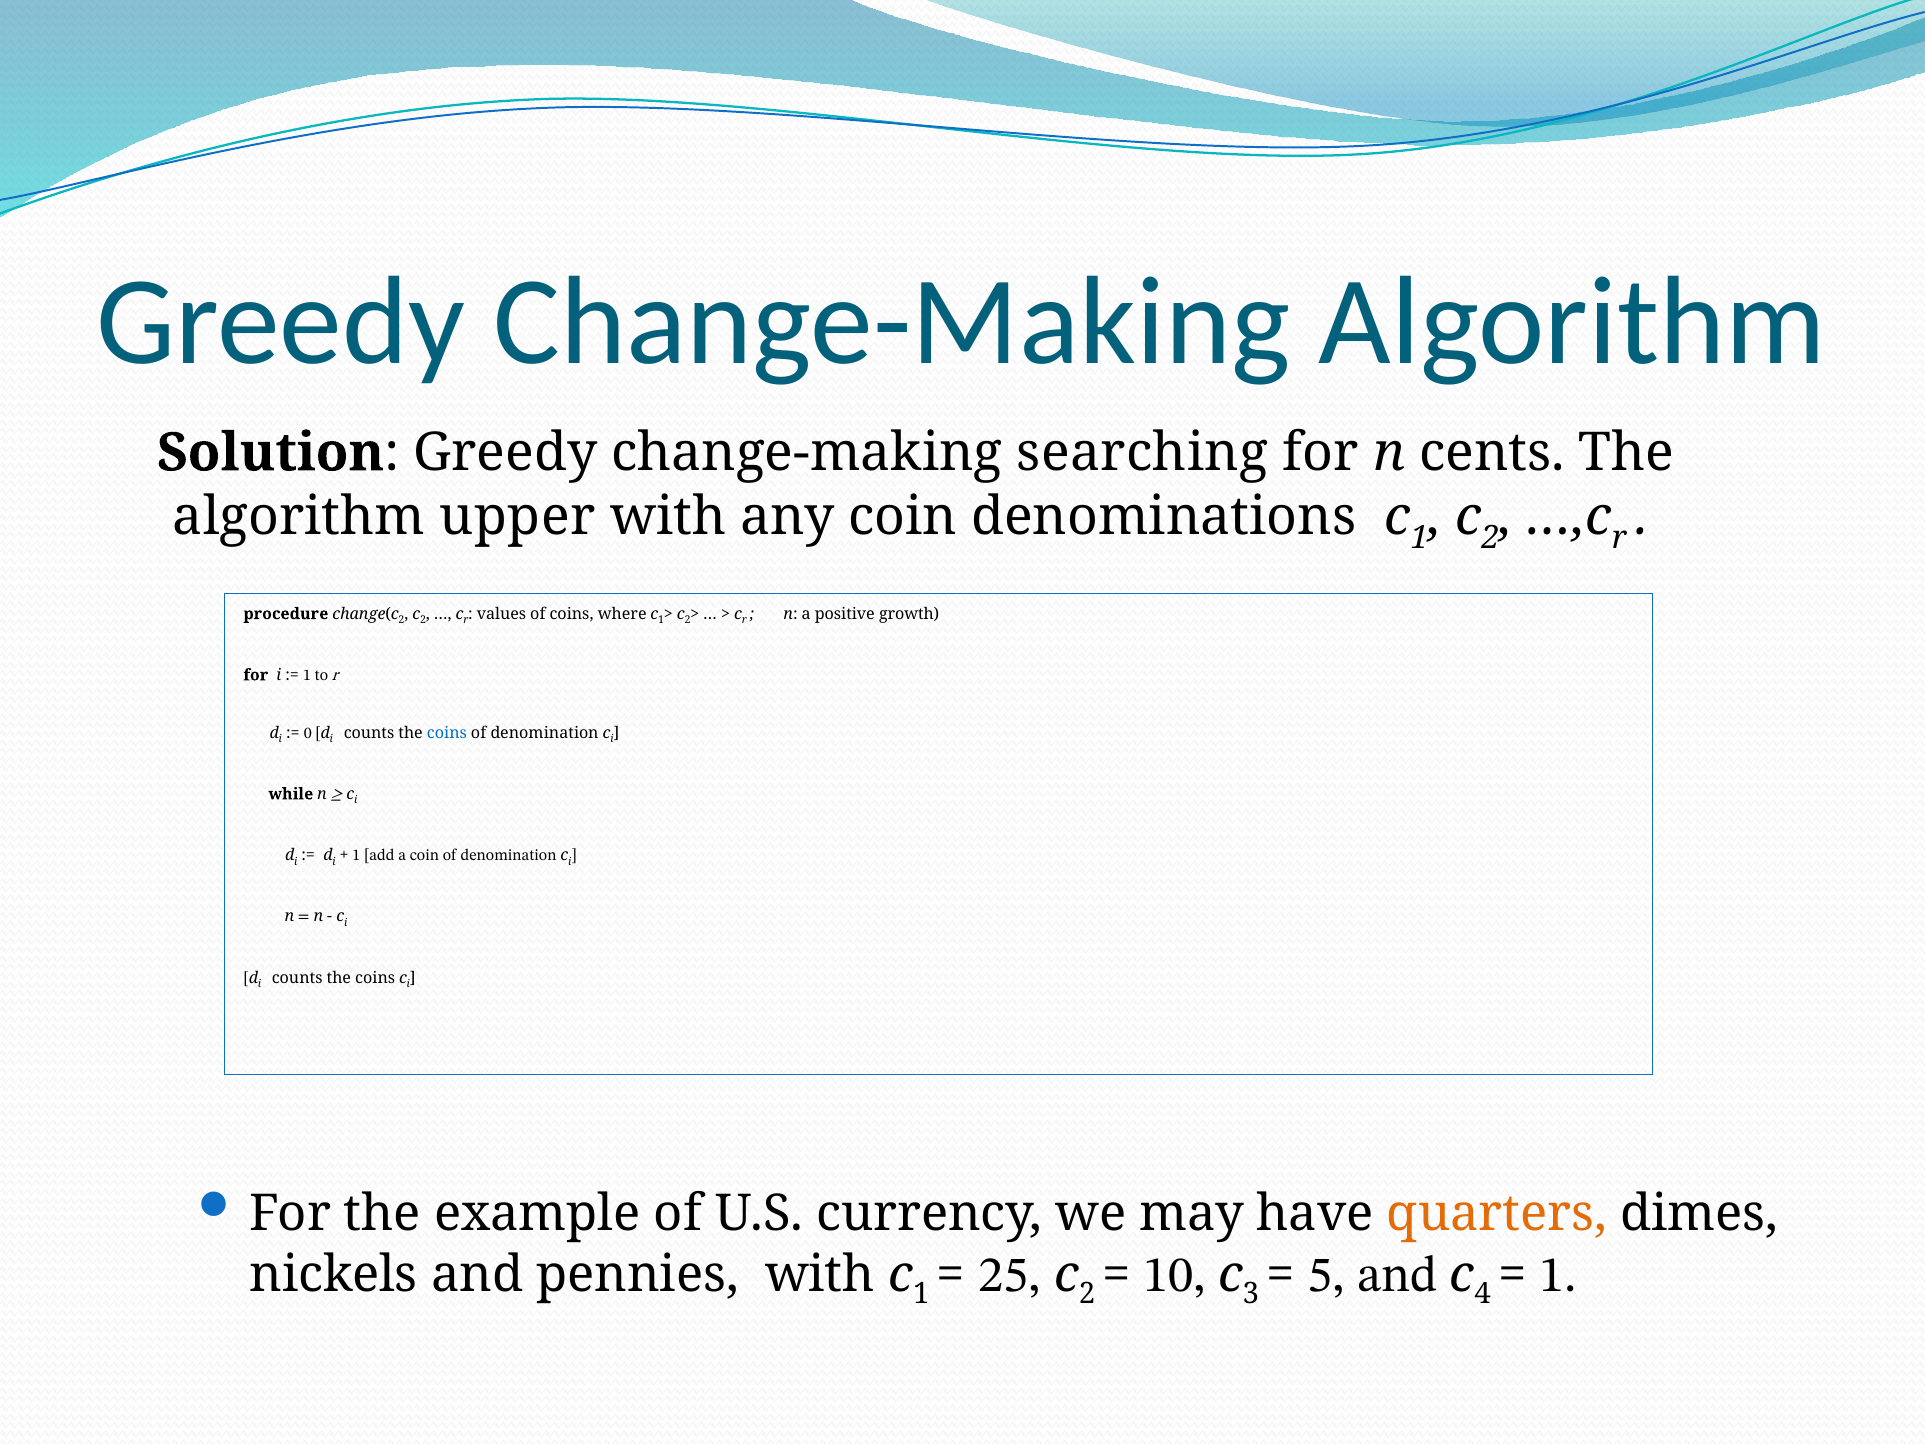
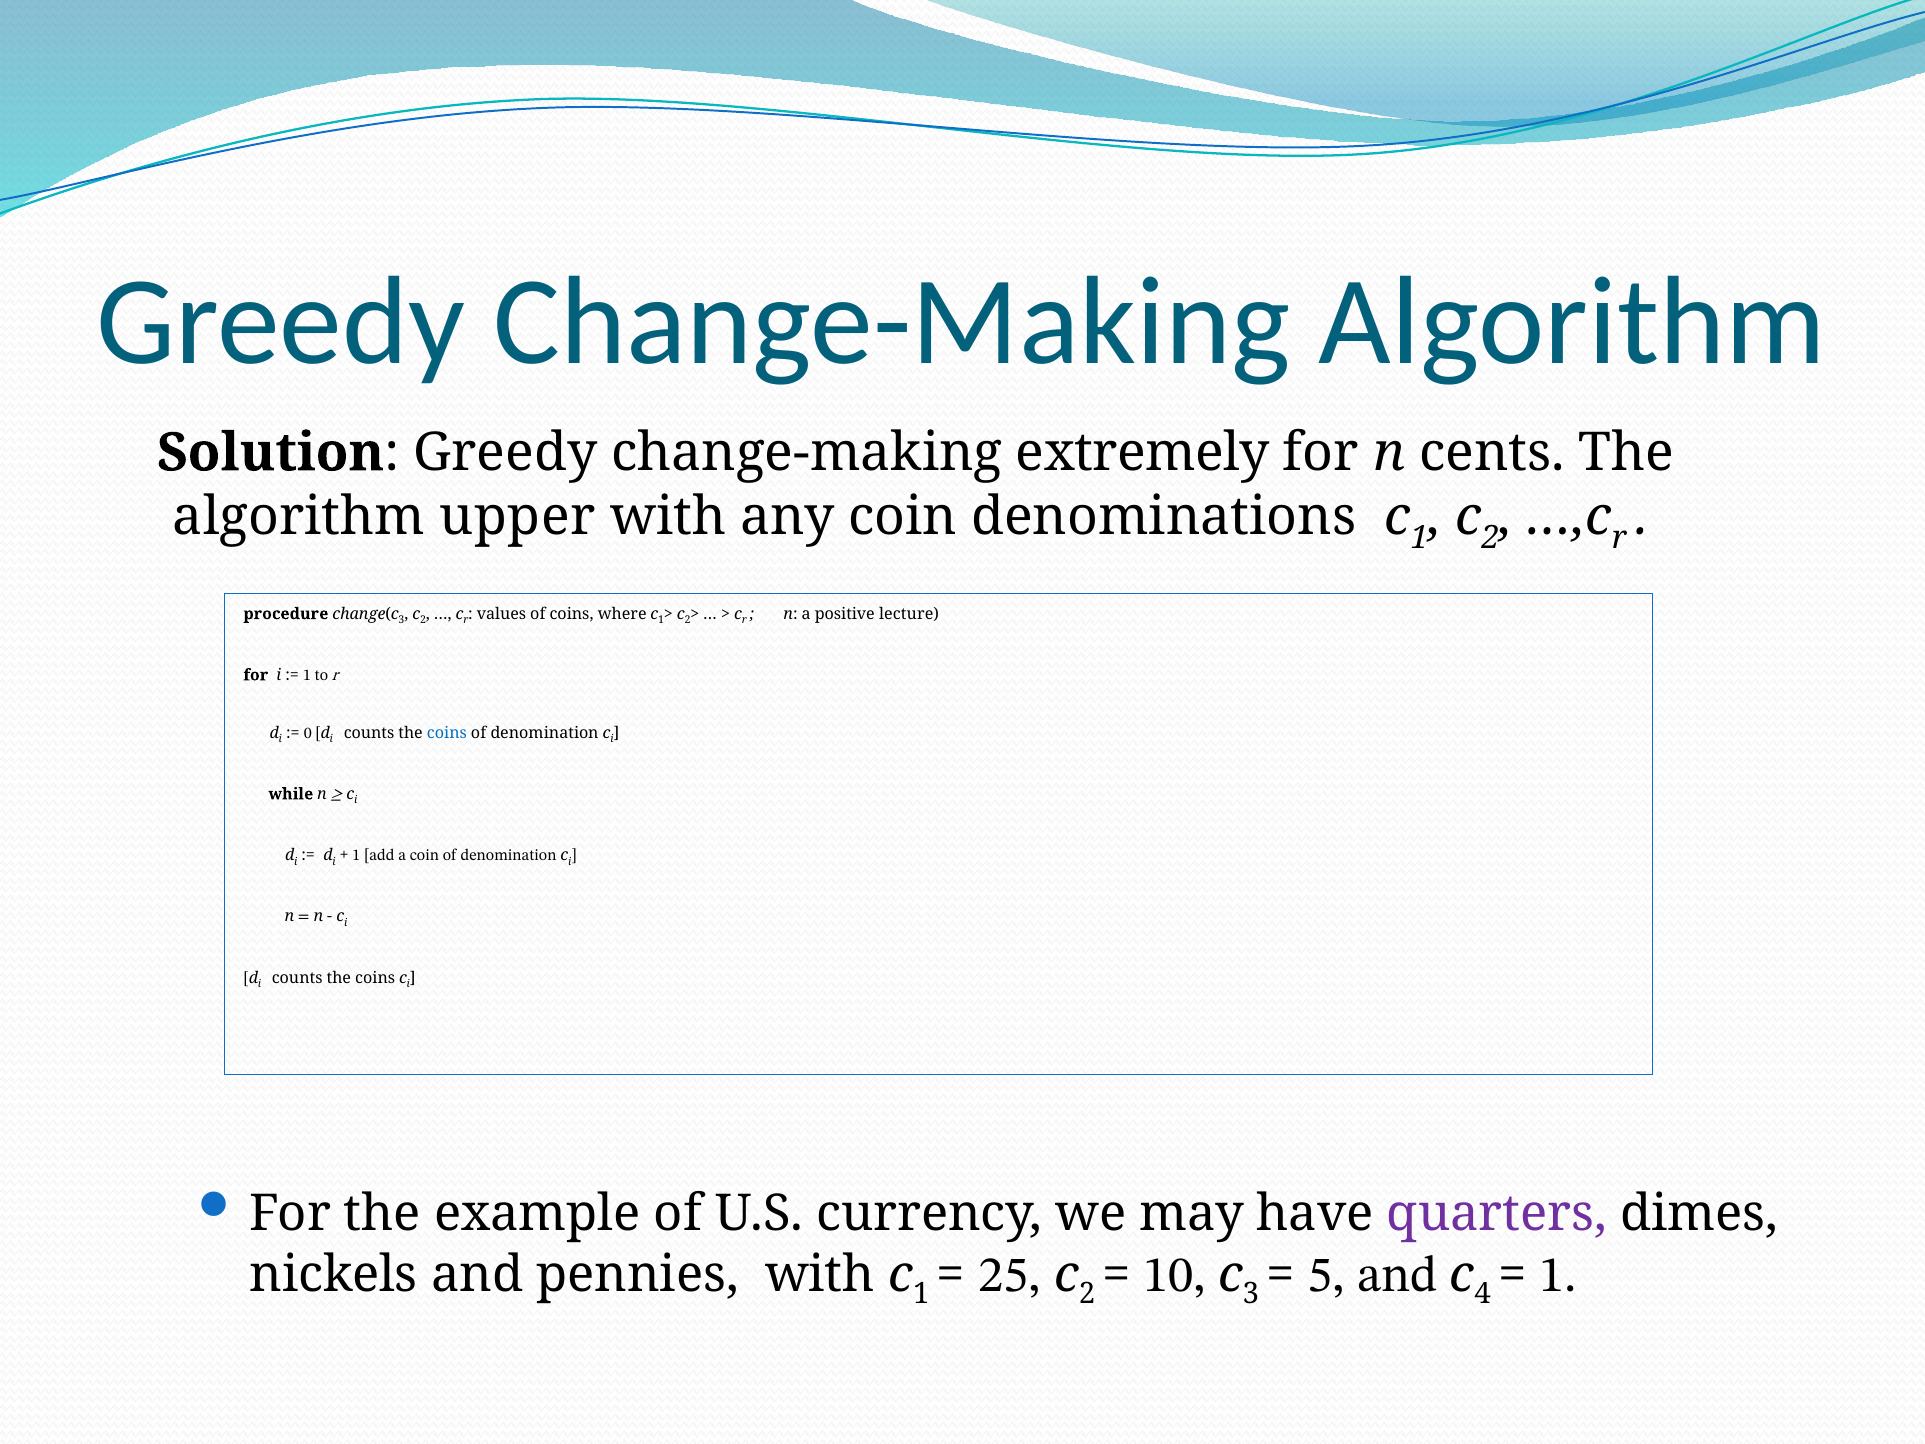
searching: searching -> extremely
2 at (401, 620): 2 -> 3
growth: growth -> lecture
quarters colour: orange -> purple
